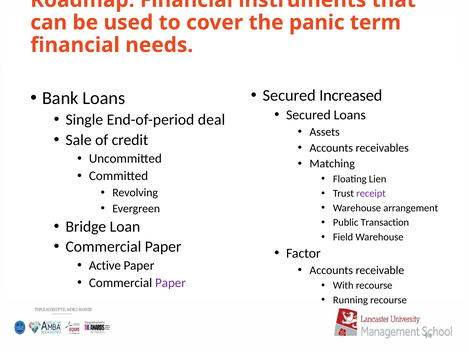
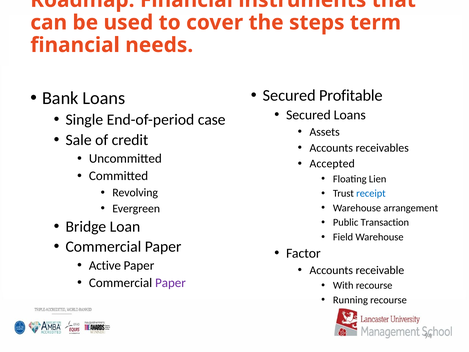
panic: panic -> steps
Increased: Increased -> Profitable
deal: deal -> case
Matching: Matching -> Accepted
receipt colour: purple -> blue
